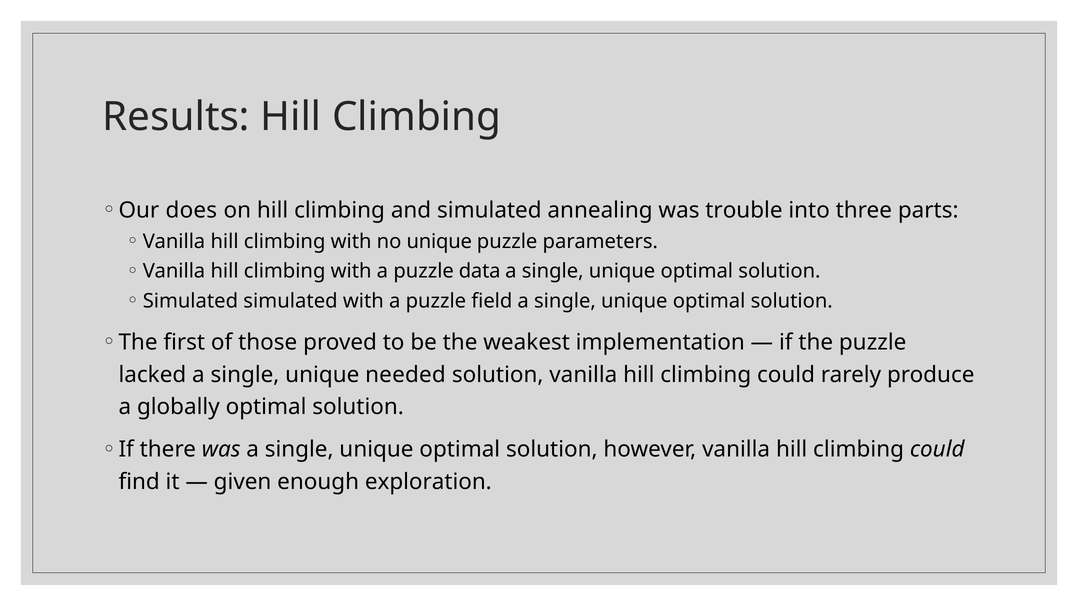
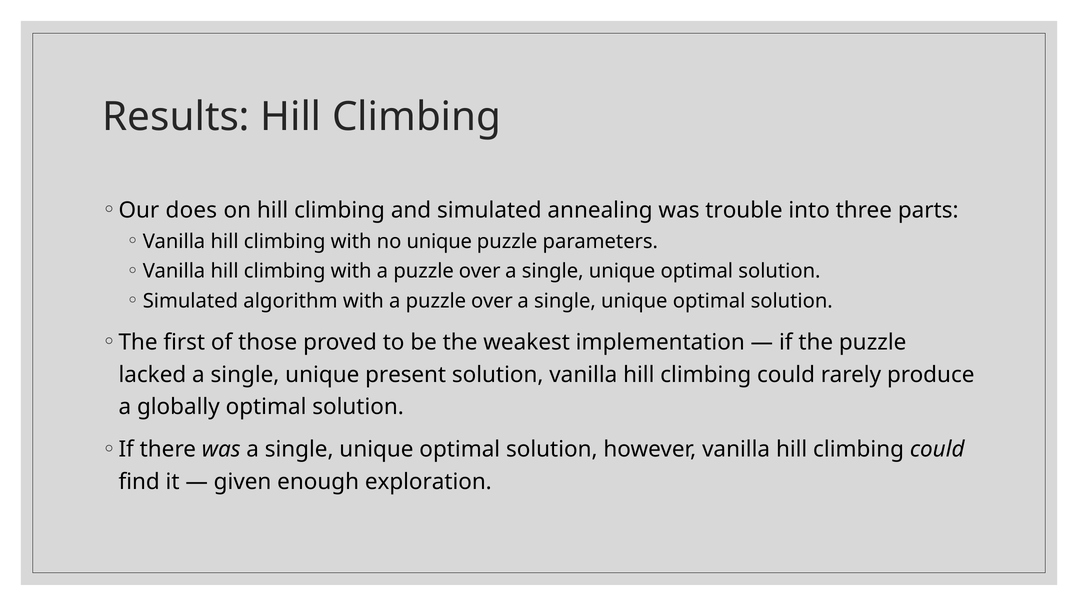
data at (480, 271): data -> over
Simulated simulated: simulated -> algorithm
field at (492, 301): field -> over
needed: needed -> present
